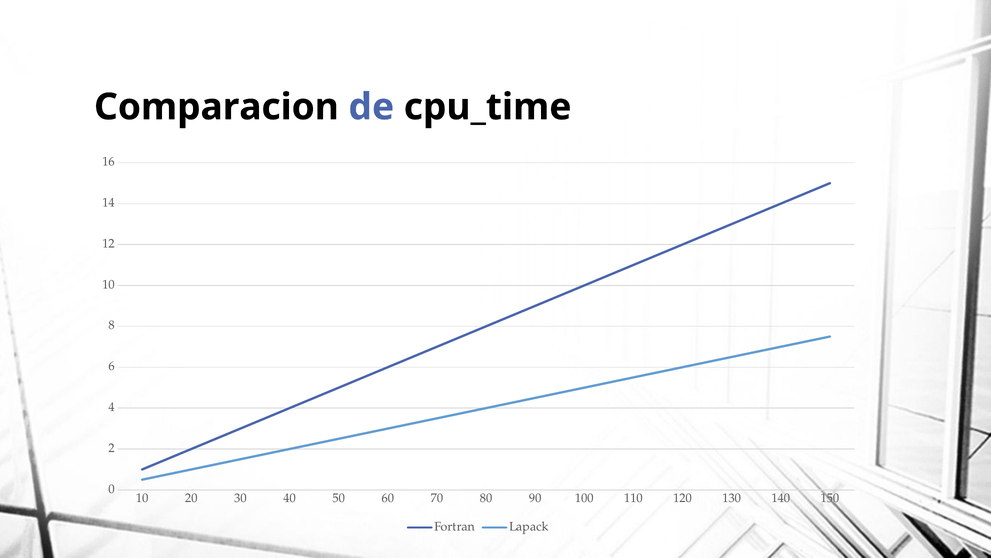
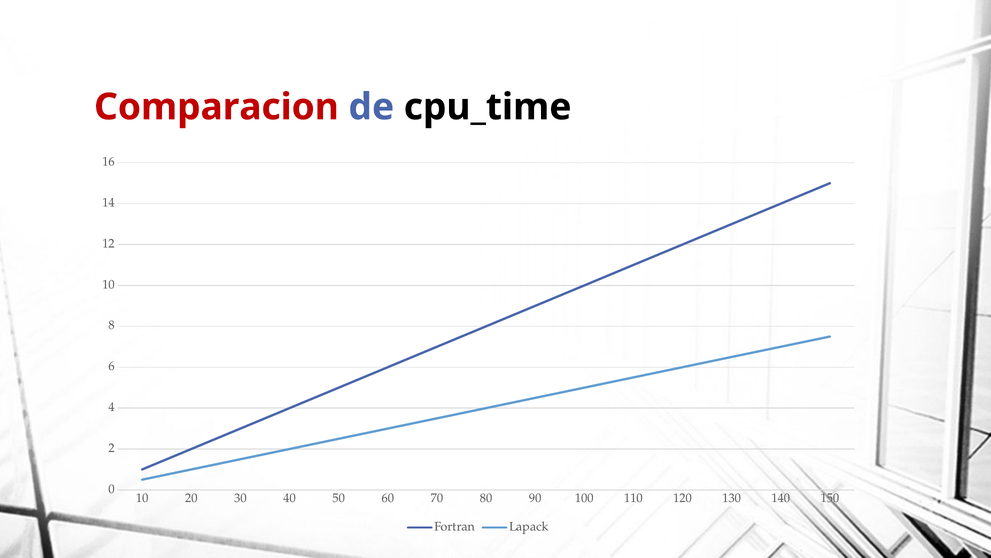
Comparacion colour: black -> red
